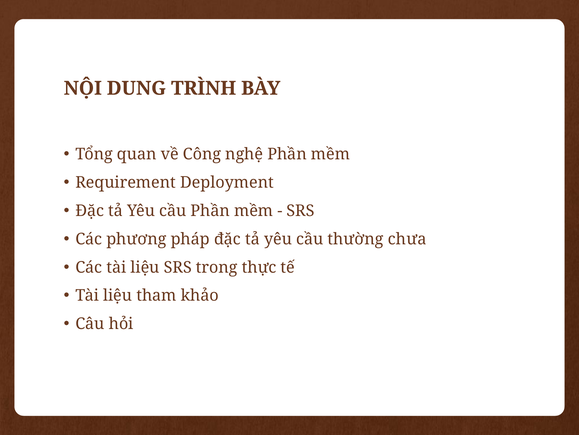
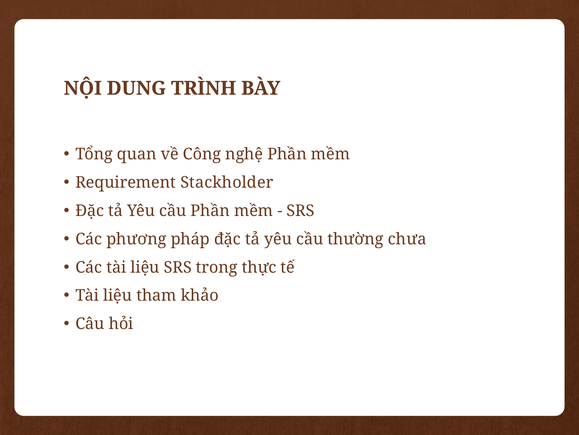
Deployment: Deployment -> Stackholder
